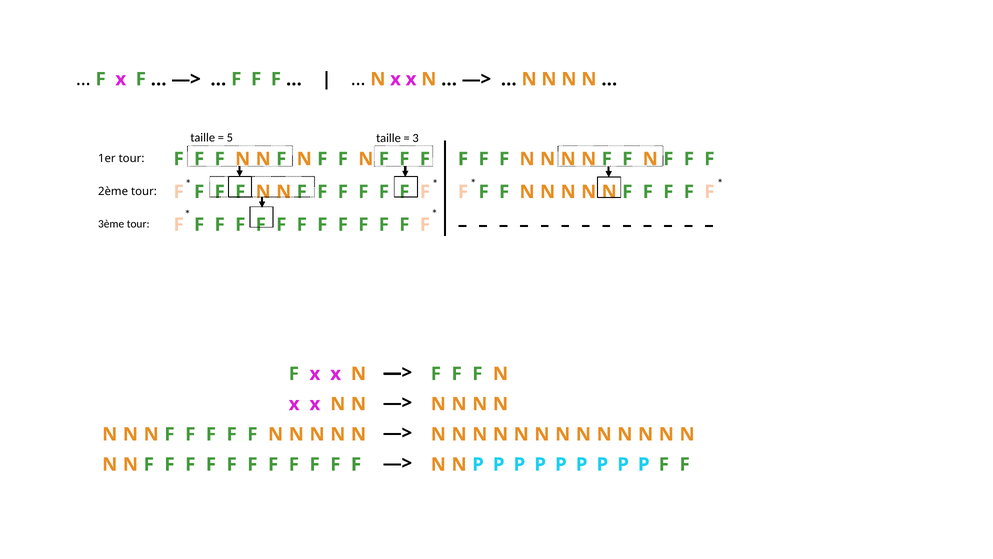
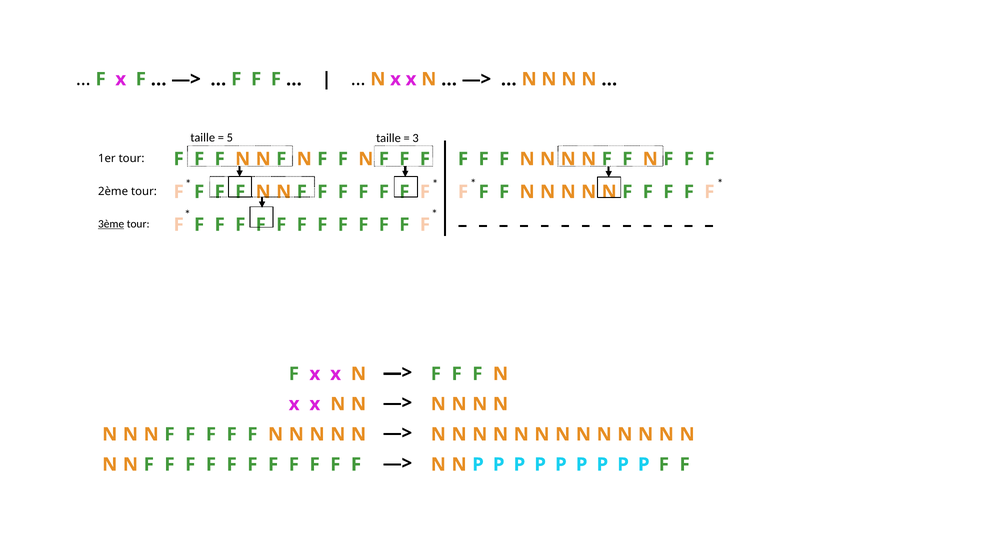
3ème underline: none -> present
